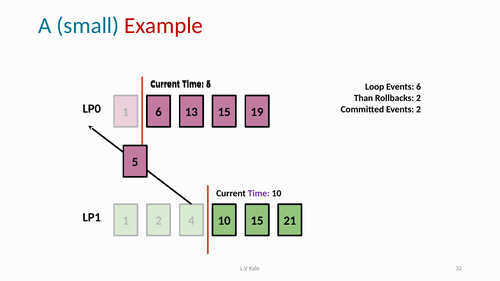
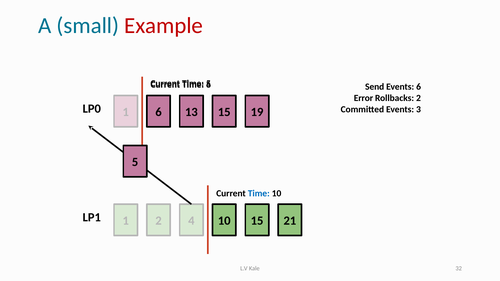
Loop: Loop -> Send
Than: Than -> Error
Events 2: 2 -> 3
Time at (259, 193) colour: purple -> blue
